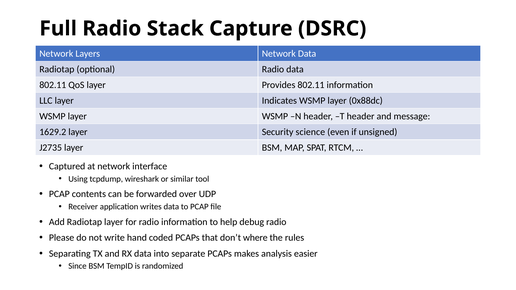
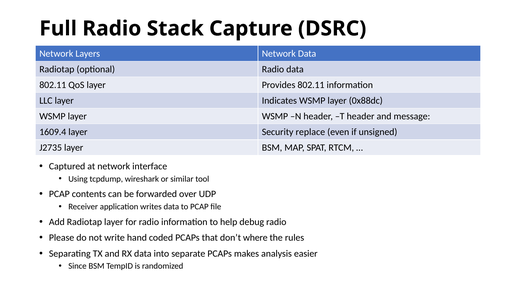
1629.2: 1629.2 -> 1609.4
science: science -> replace
